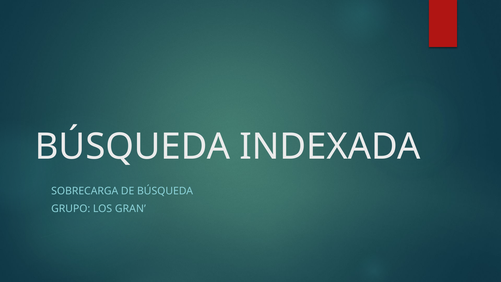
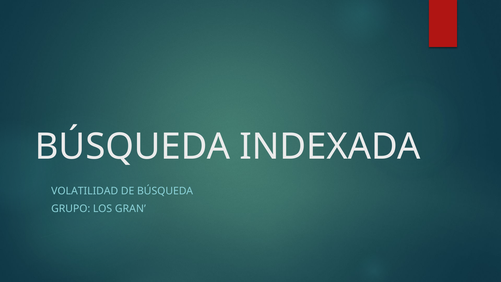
SOBRECARGA: SOBRECARGA -> VOLATILIDAD
